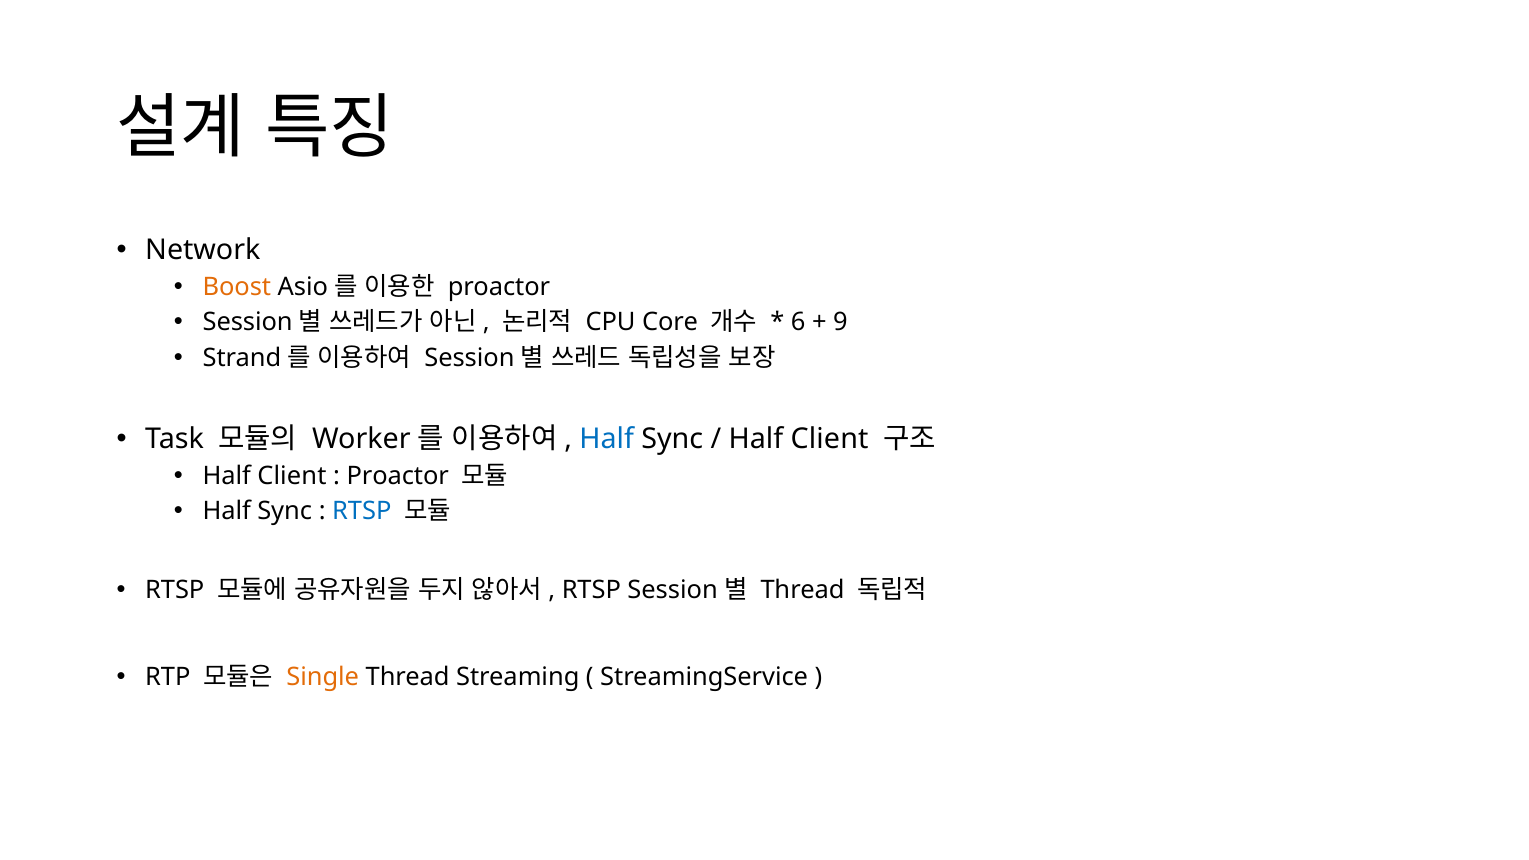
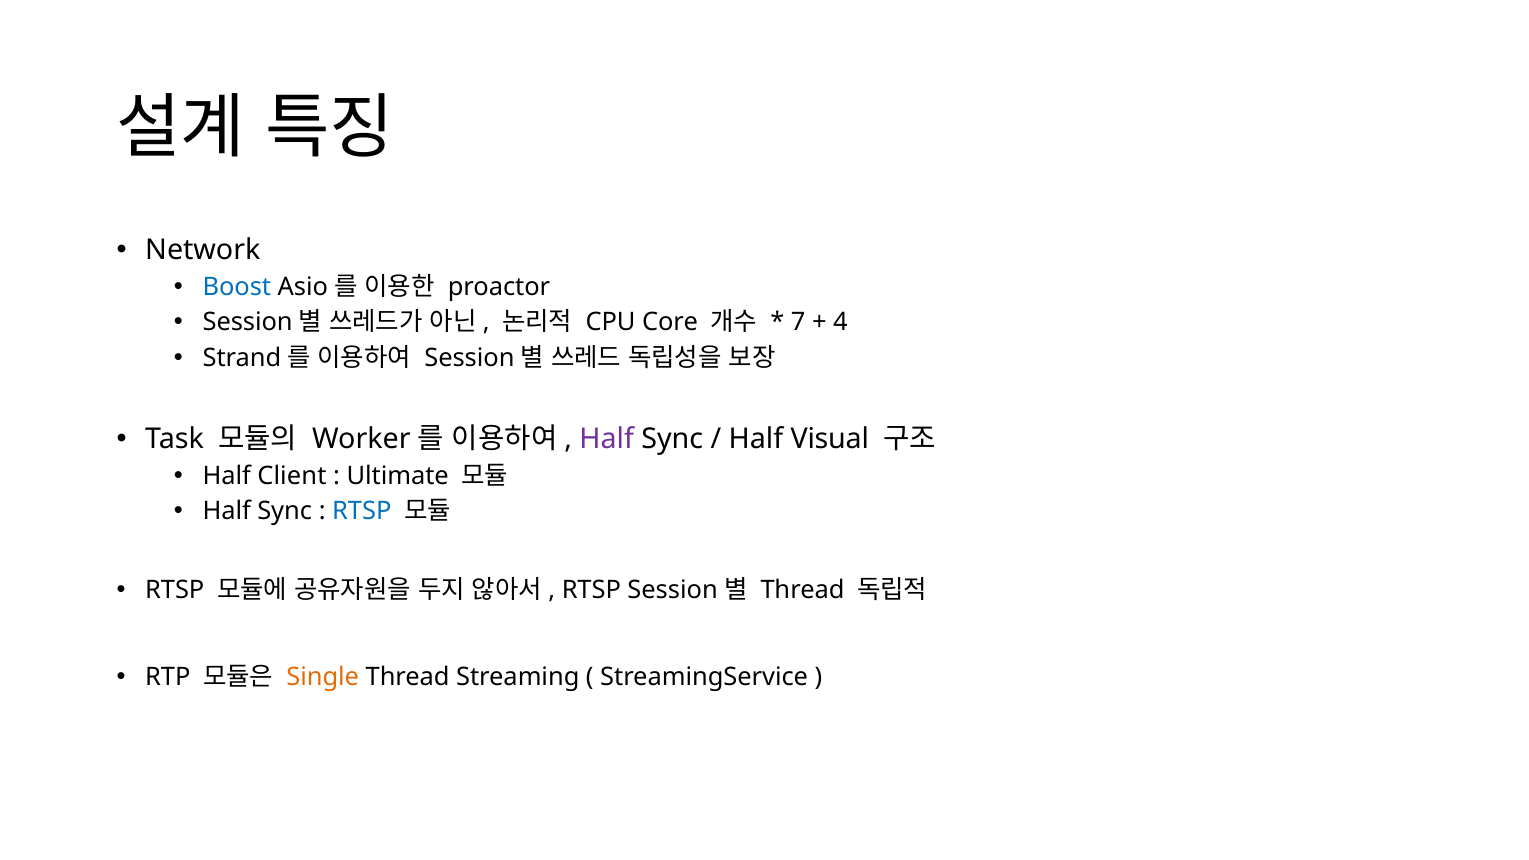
Boost colour: orange -> blue
6: 6 -> 7
9: 9 -> 4
Half at (607, 439) colour: blue -> purple
Client at (830, 439): Client -> Visual
Proactor at (398, 476): Proactor -> Ultimate
